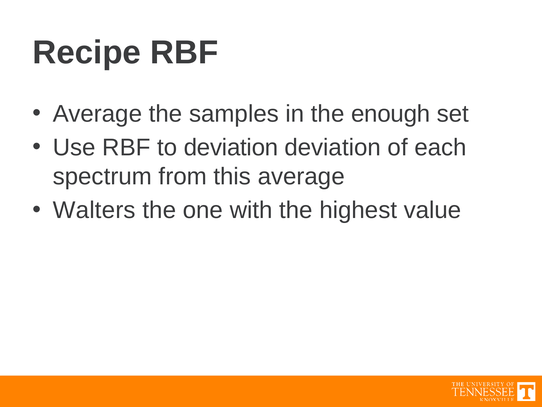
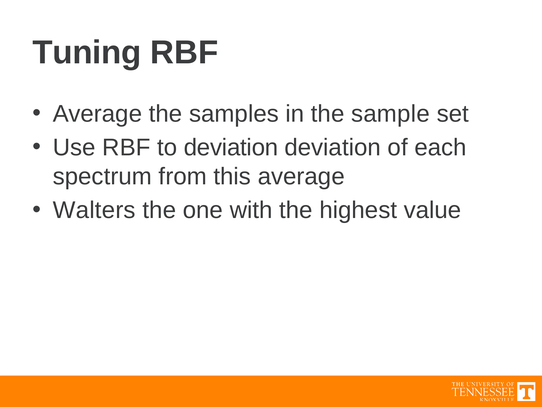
Recipe: Recipe -> Tuning
enough: enough -> sample
